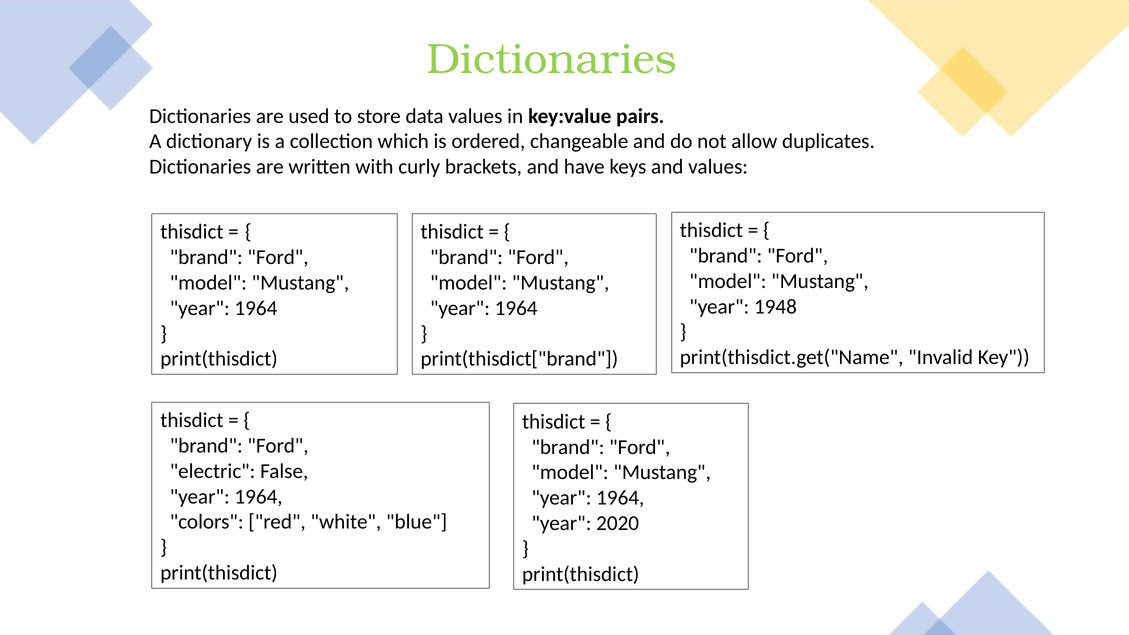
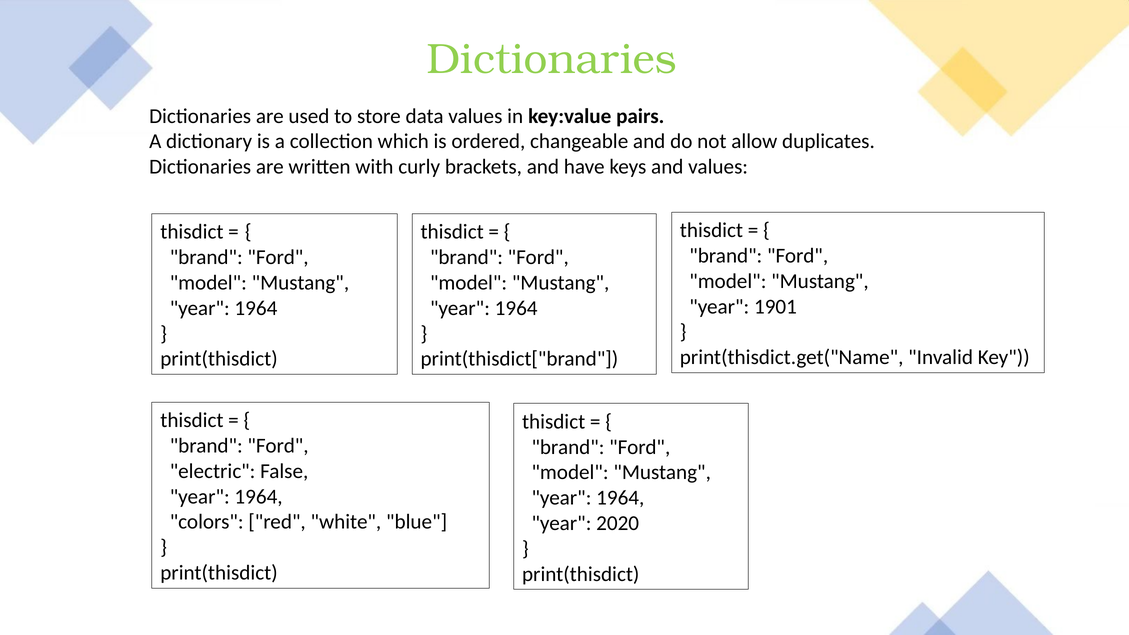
1948: 1948 -> 1901
